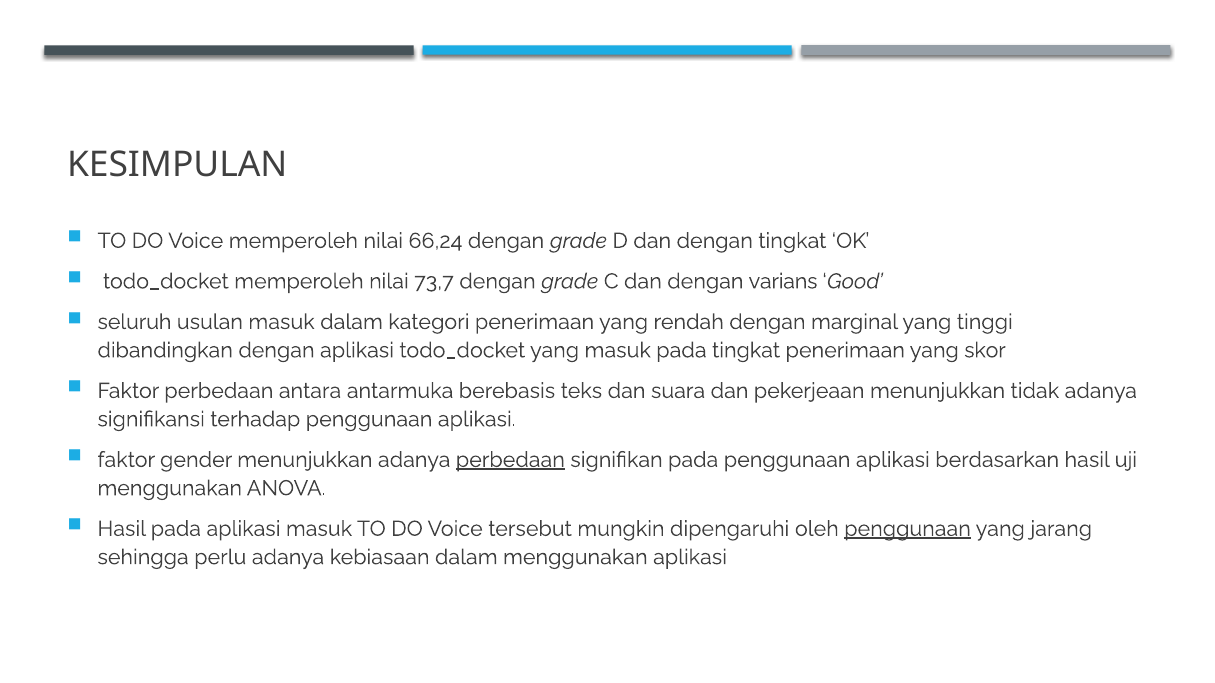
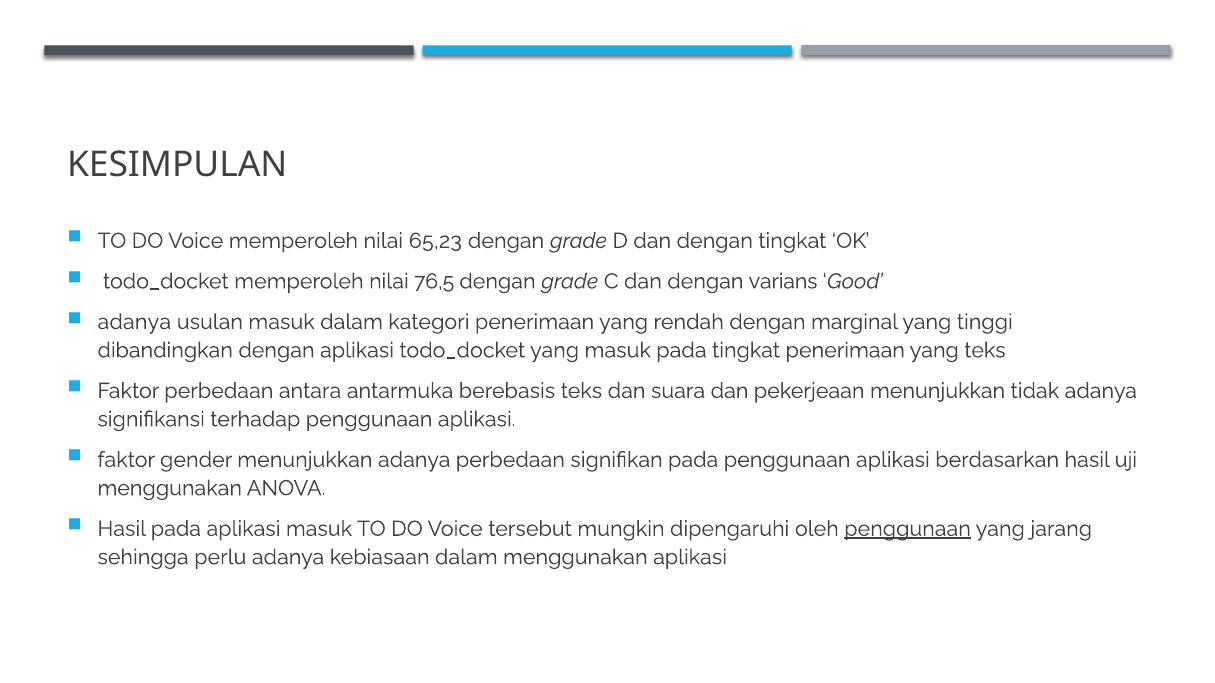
66,24: 66,24 -> 65,23
73,7: 73,7 -> 76,5
seluruh at (134, 322): seluruh -> adanya
yang skor: skor -> teks
perbedaan at (510, 460) underline: present -> none
